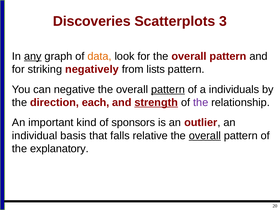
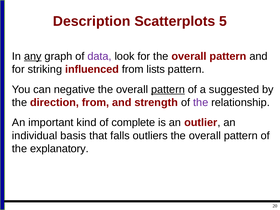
Discoveries: Discoveries -> Description
3: 3 -> 5
data colour: orange -> purple
negatively: negatively -> influenced
individuals: individuals -> suggested
direction each: each -> from
strength underline: present -> none
sponsors: sponsors -> complete
relative: relative -> outliers
overall at (205, 136) underline: present -> none
